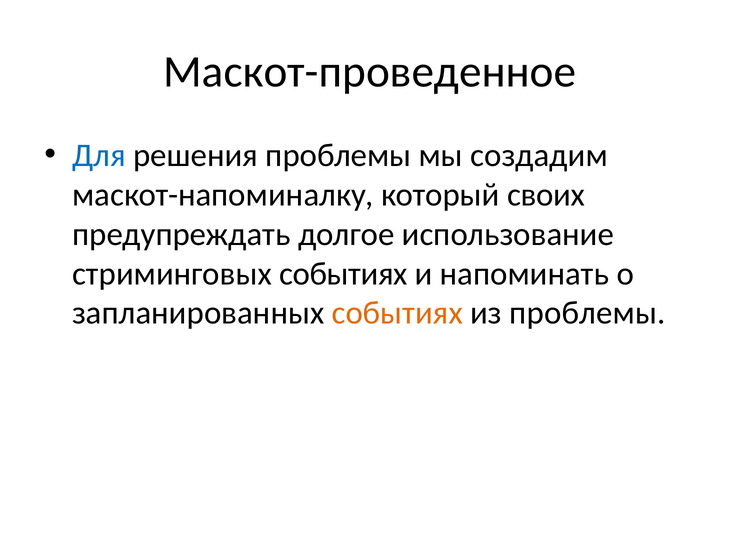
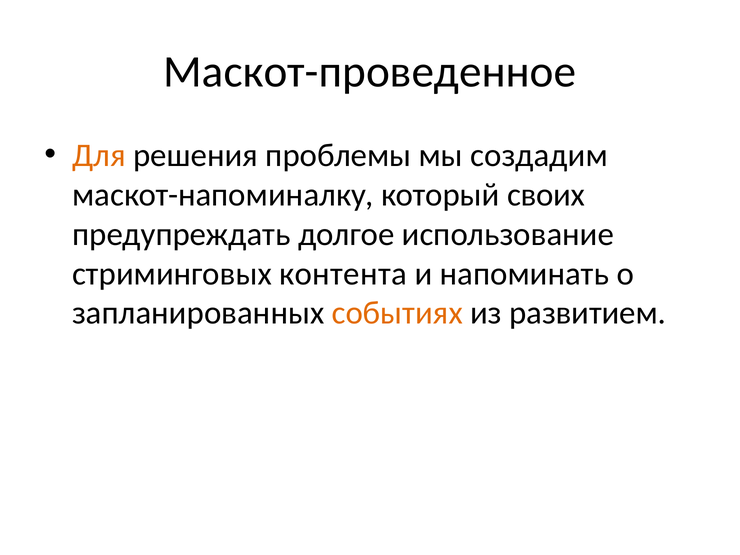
Для colour: blue -> orange
стриминговых событиях: событиях -> контента
из проблемы: проблемы -> развитием
